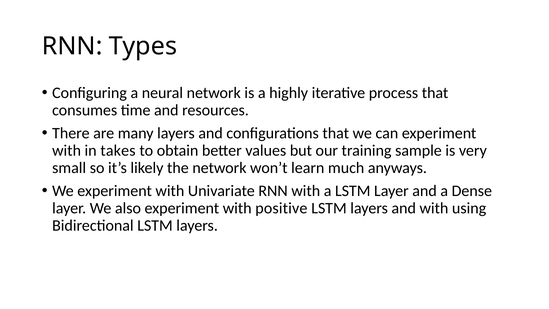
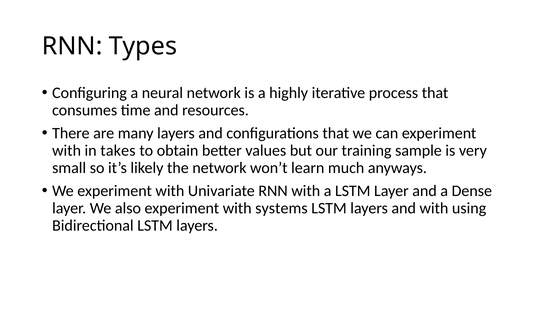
positive: positive -> systems
